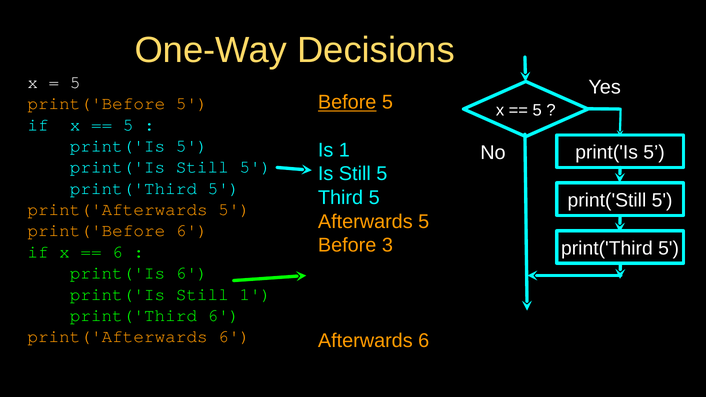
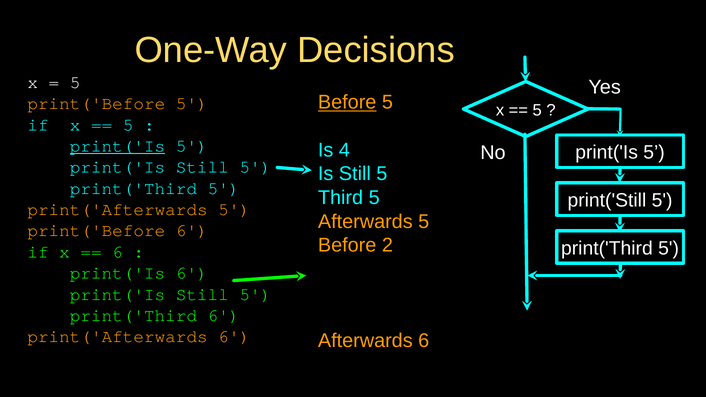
print('Is at (117, 146) underline: none -> present
Is 1: 1 -> 4
3: 3 -> 2
1 at (255, 294): 1 -> 5
